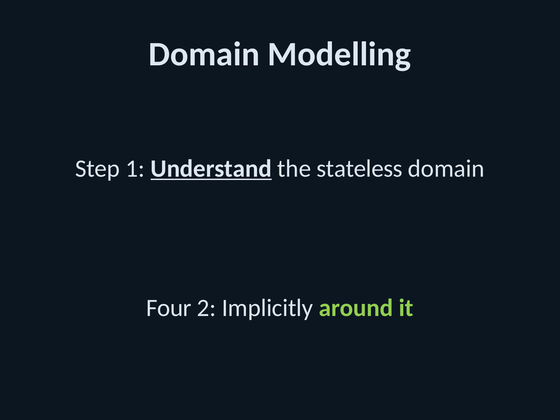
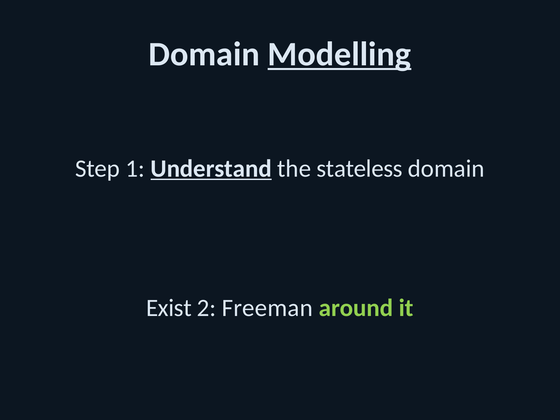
Modelling underline: none -> present
Four: Four -> Exist
Implicitly: Implicitly -> Freeman
